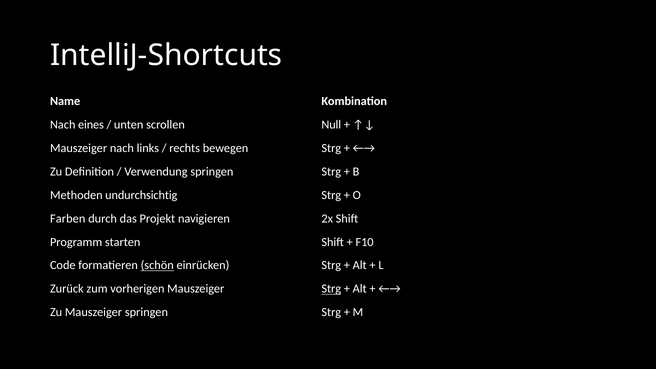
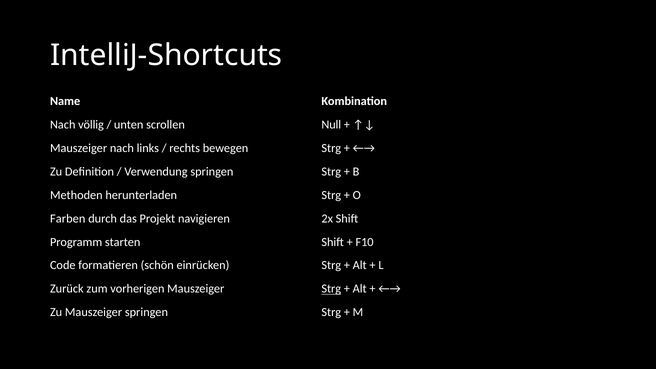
eines: eines -> völlig
undurchsichtig: undurchsichtig -> herunterladen
schön underline: present -> none
